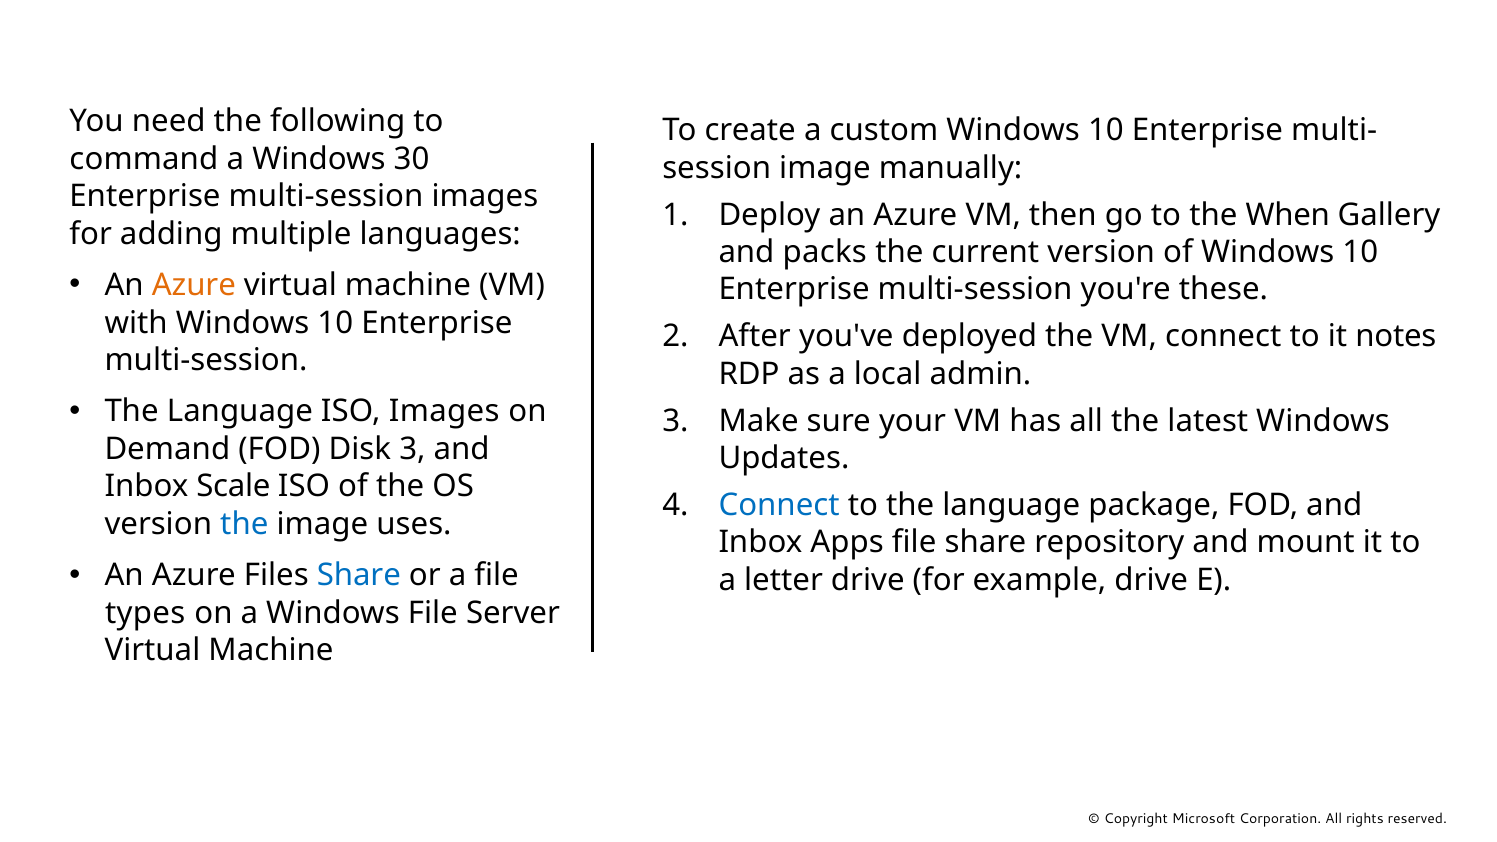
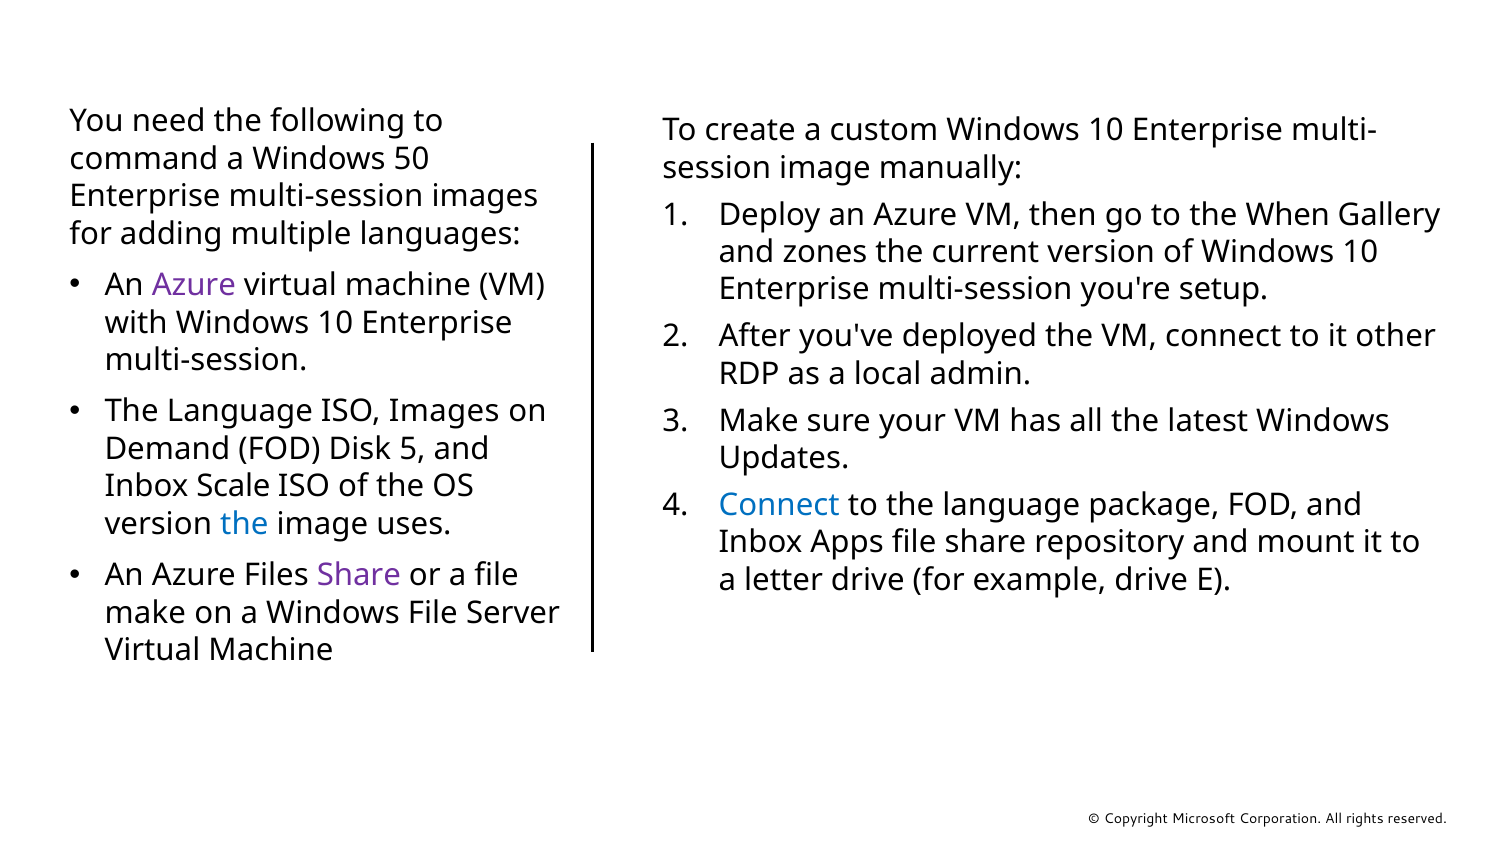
30: 30 -> 50
packs: packs -> zones
Azure at (194, 285) colour: orange -> purple
these: these -> setup
notes: notes -> other
Disk 3: 3 -> 5
Share at (359, 576) colour: blue -> purple
types at (145, 613): types -> make
